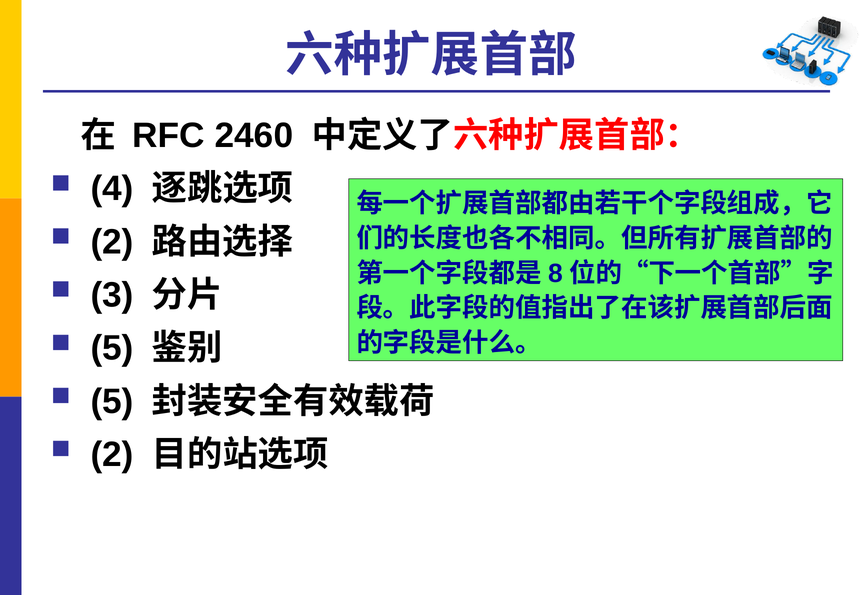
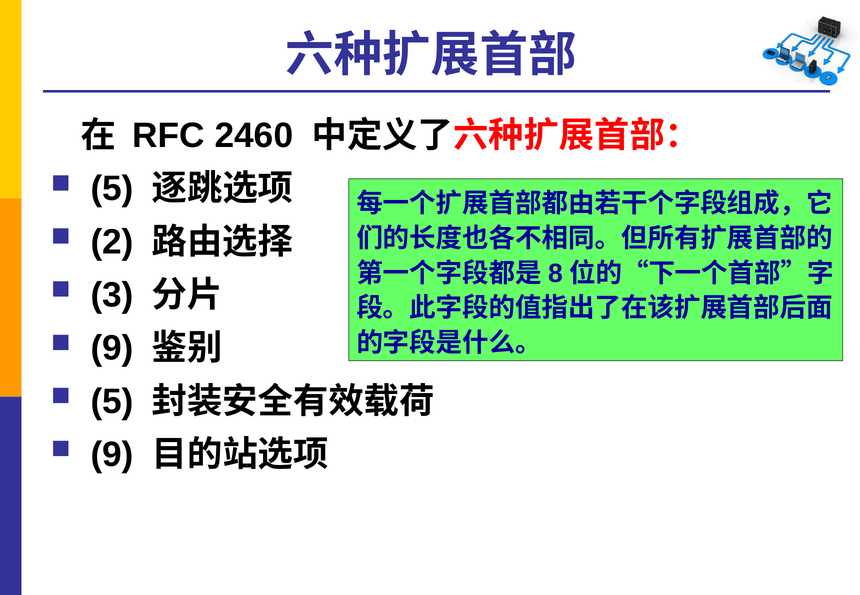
4 at (112, 189): 4 -> 5
5 at (112, 348): 5 -> 9
2 at (112, 455): 2 -> 9
